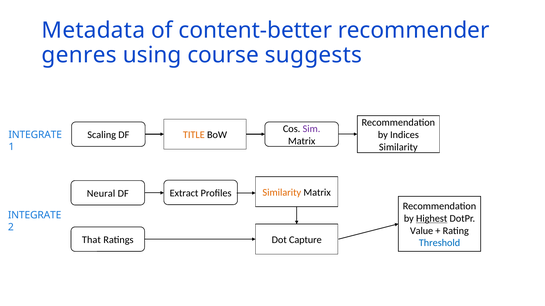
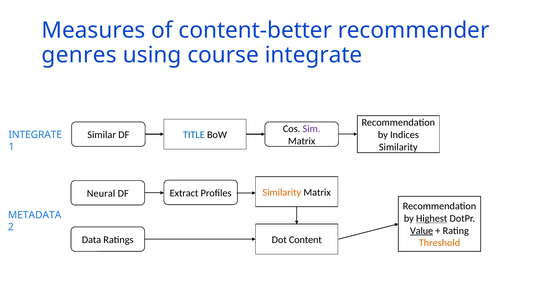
Metadata: Metadata -> Measures
course suggests: suggests -> integrate
Scaling: Scaling -> Similar
TITLE colour: orange -> blue
INTEGRATE at (35, 215): INTEGRATE -> METADATA
Value underline: none -> present
That: That -> Data
Capture: Capture -> Content
Threshold colour: blue -> orange
